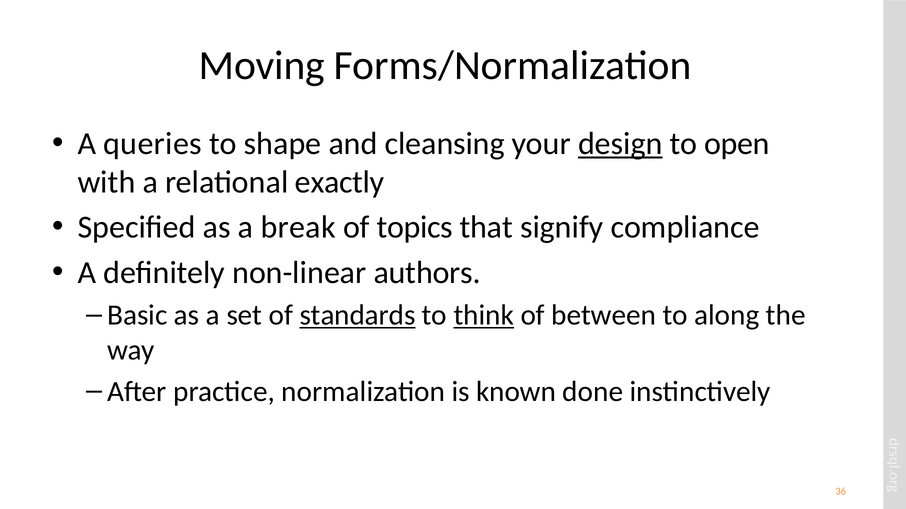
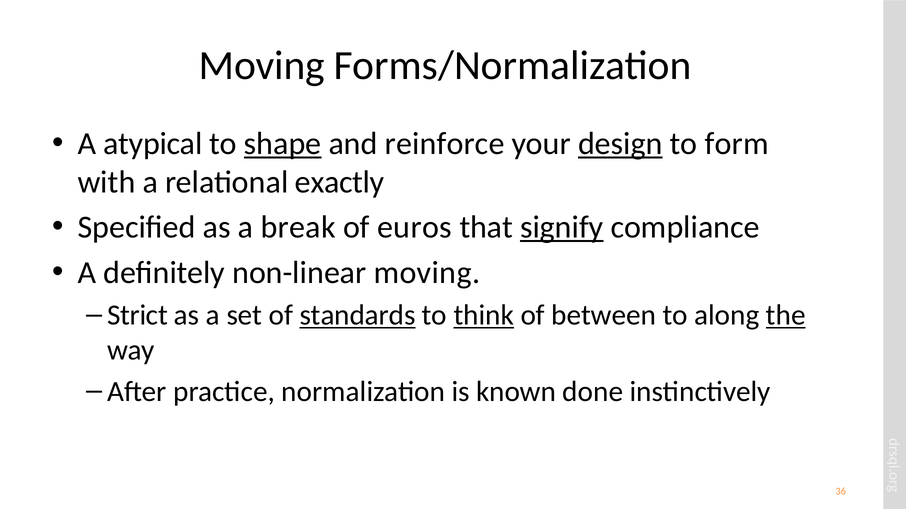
queries: queries -> atypical
shape underline: none -> present
cleansing: cleansing -> reinforce
open: open -> form
topics: topics -> euros
signify underline: none -> present
non-linear authors: authors -> moving
Basic: Basic -> Strict
the underline: none -> present
